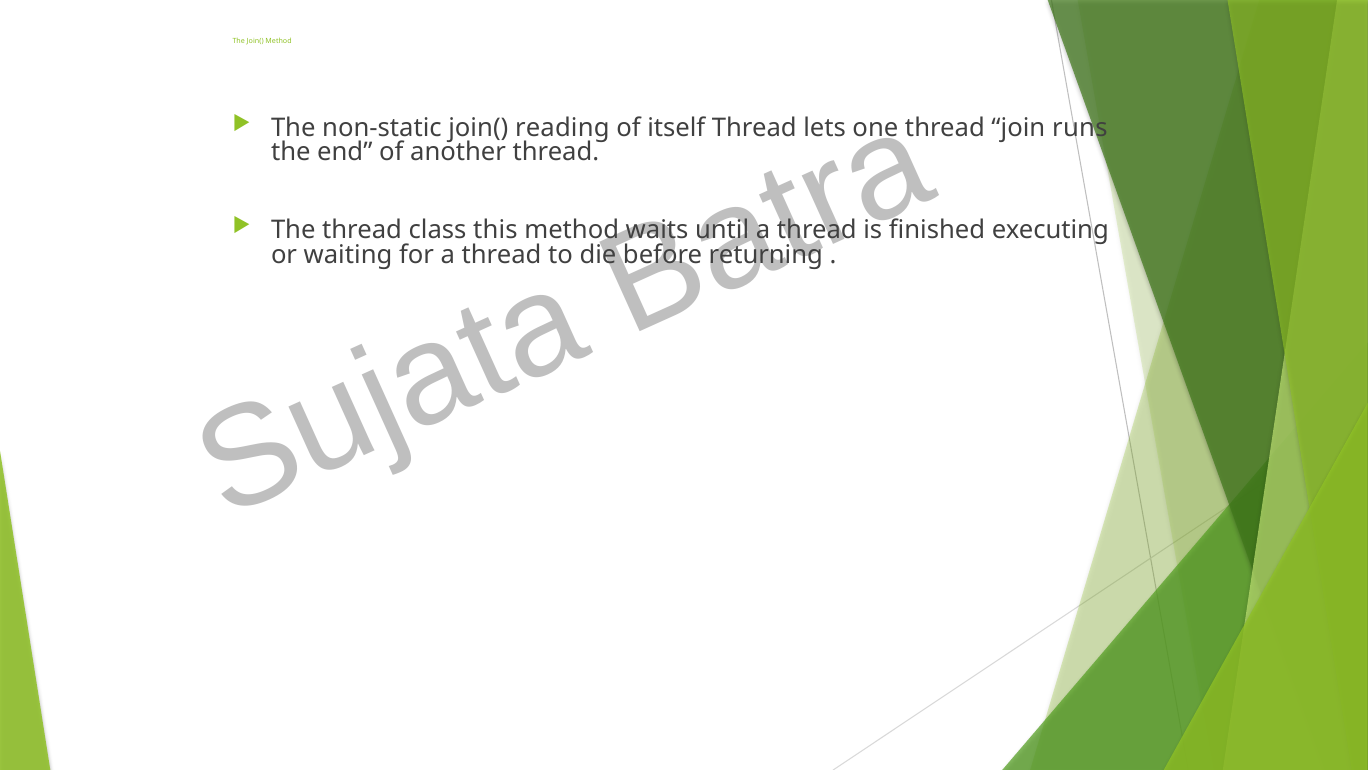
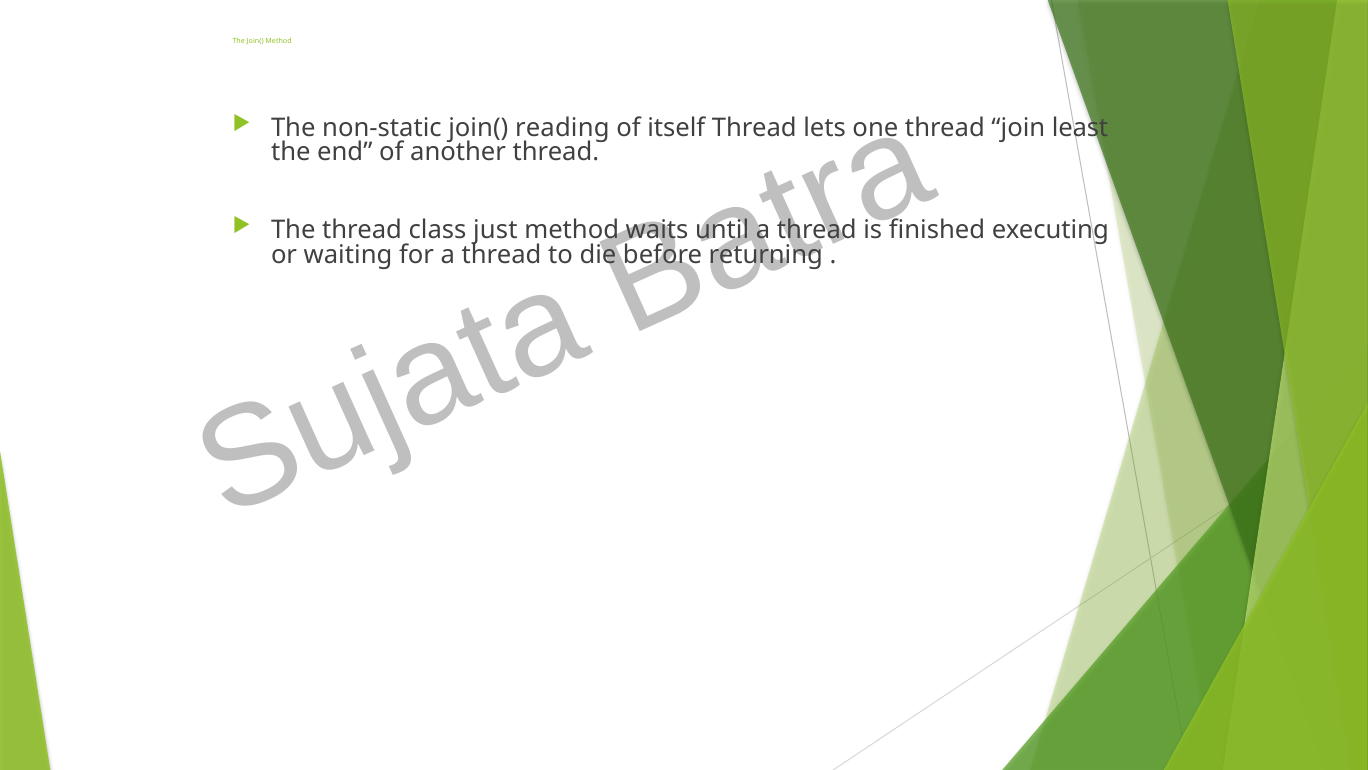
runs: runs -> least
this: this -> just
